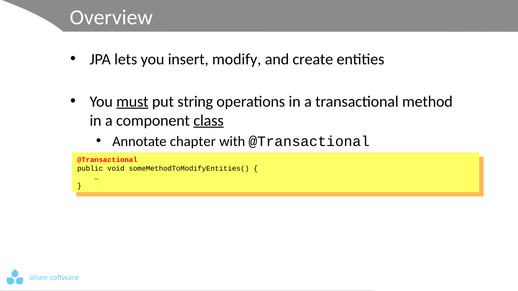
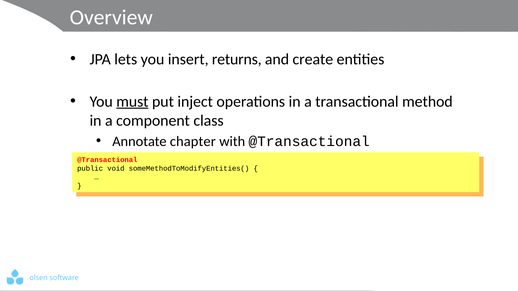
modify: modify -> returns
string: string -> inject
class underline: present -> none
